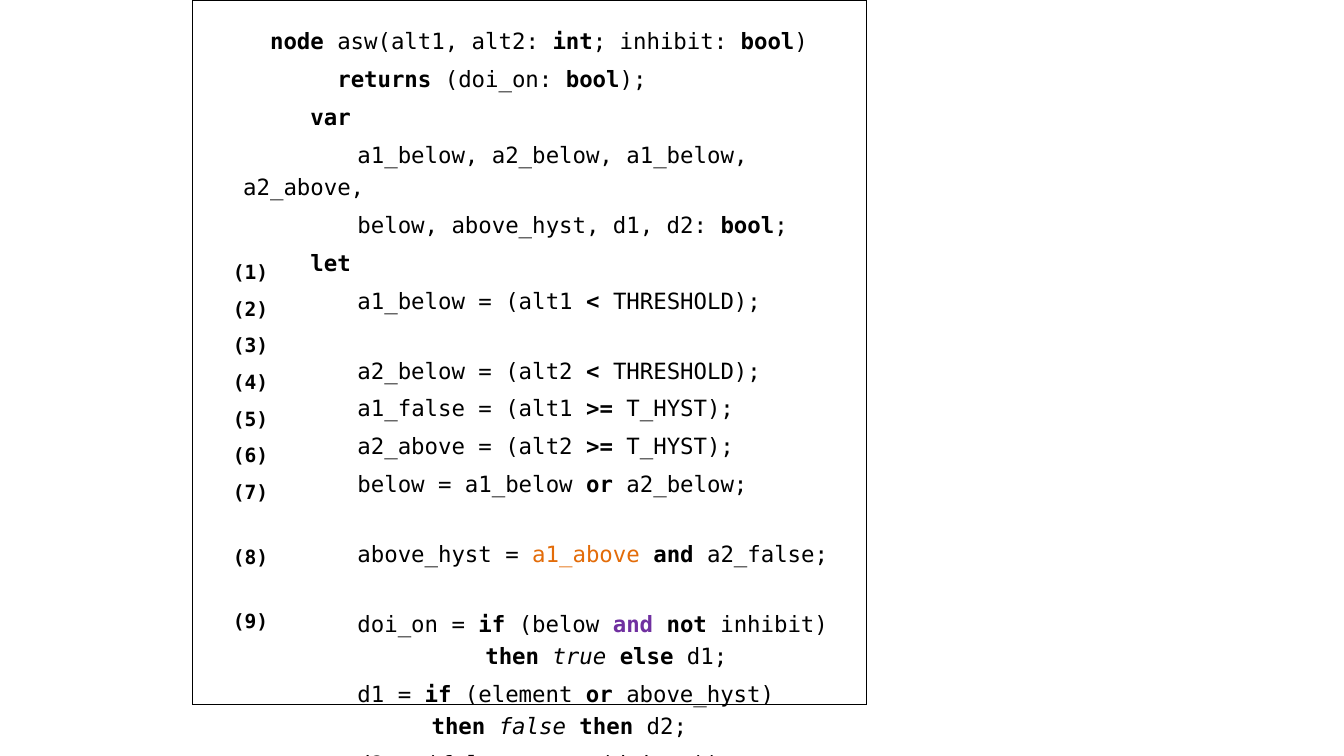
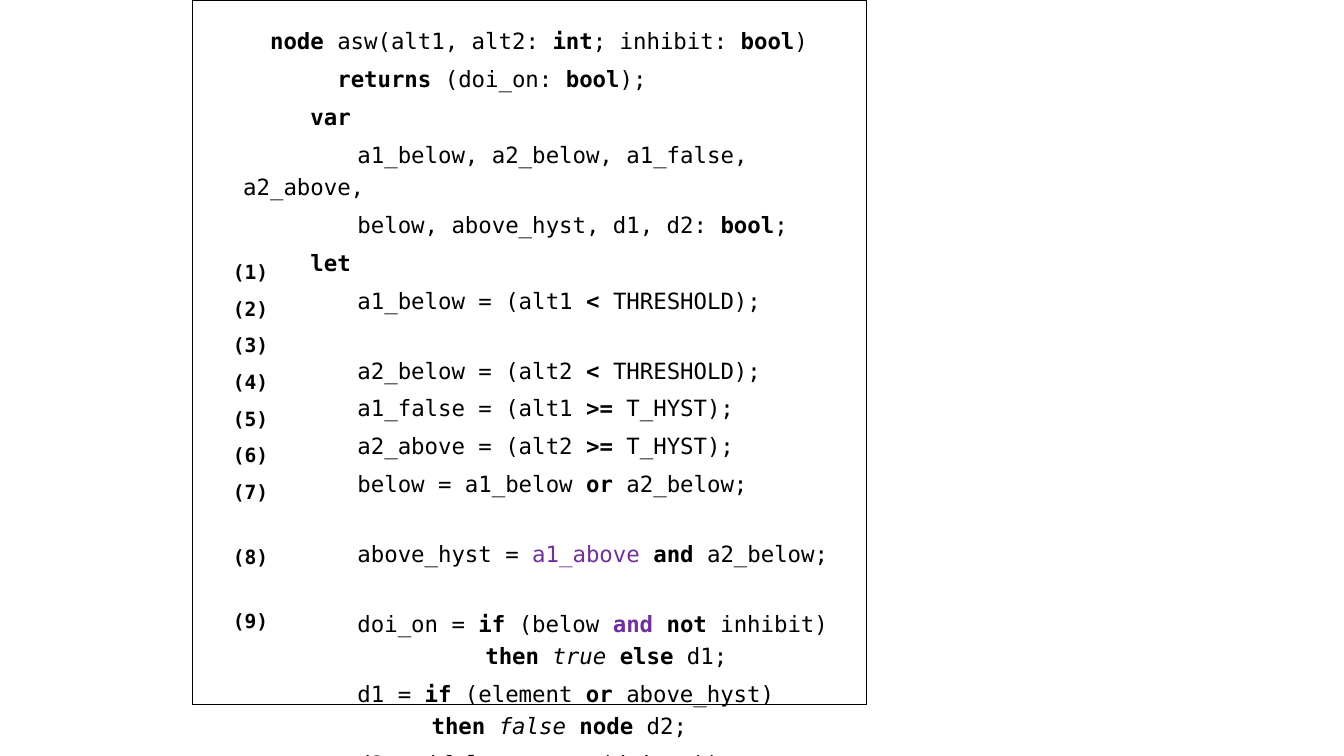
a2_below a1_below: a1_below -> a1_false
a1_above colour: orange -> purple
and a2_false: a2_false -> a2_below
false then: then -> node
